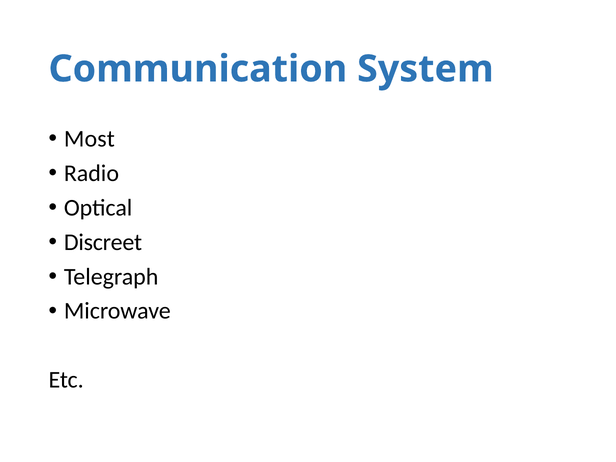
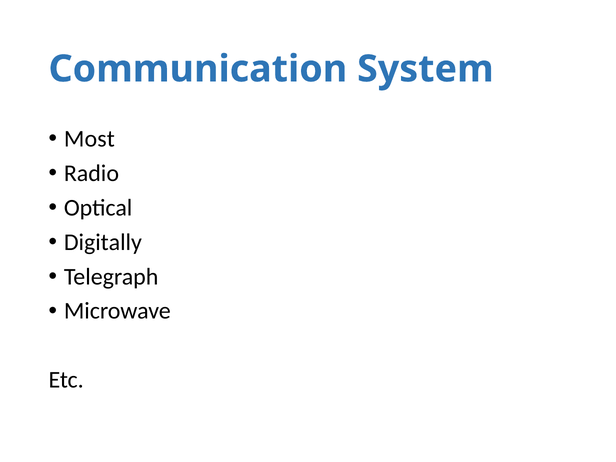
Discreet: Discreet -> Digitally
